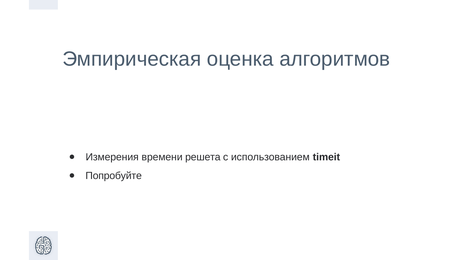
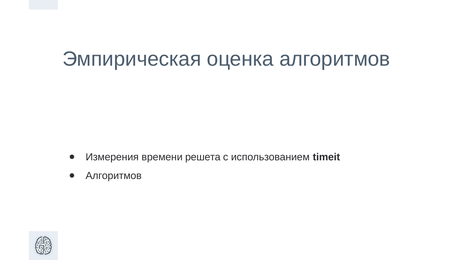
Попробуйте at (114, 176): Попробуйте -> Алгоритмов
